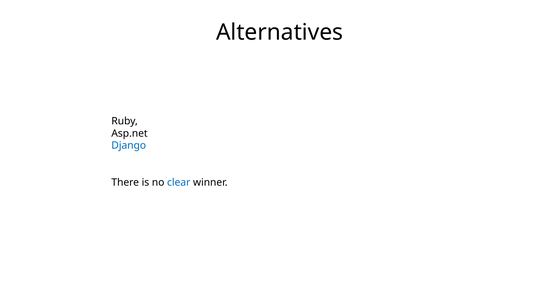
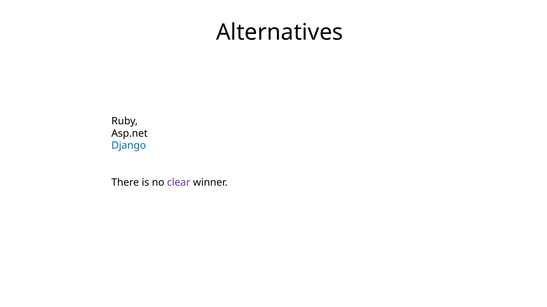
clear colour: blue -> purple
